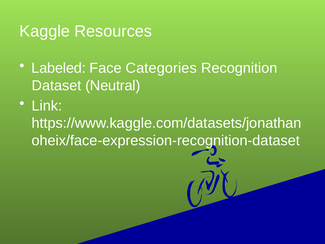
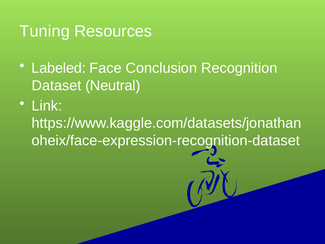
Kaggle: Kaggle -> Tuning
Categories: Categories -> Conclusion
